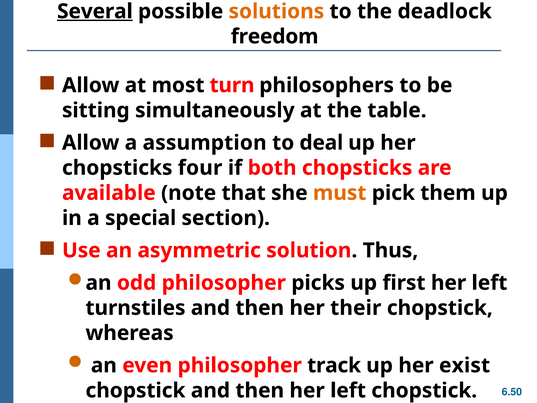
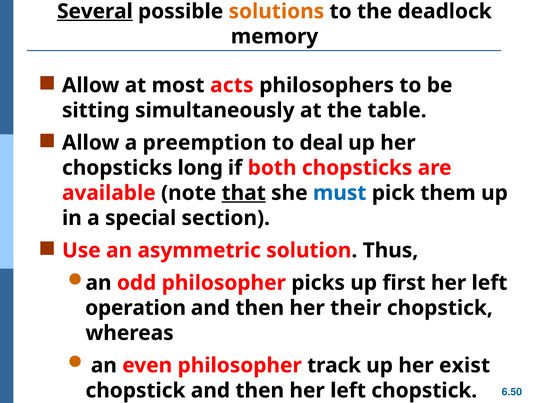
freedom: freedom -> memory
turn: turn -> acts
assumption: assumption -> preemption
four: four -> long
that underline: none -> present
must colour: orange -> blue
turnstiles: turnstiles -> operation
